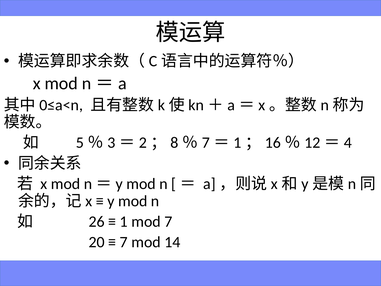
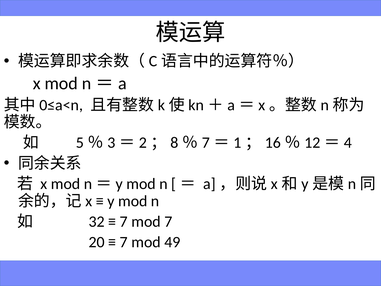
26: 26 -> 32
1 at (124, 221): 1 -> 7
14: 14 -> 49
